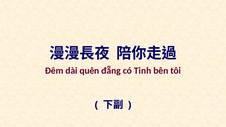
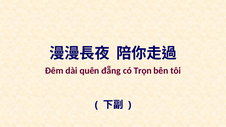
Tinh: Tinh -> Trọn
